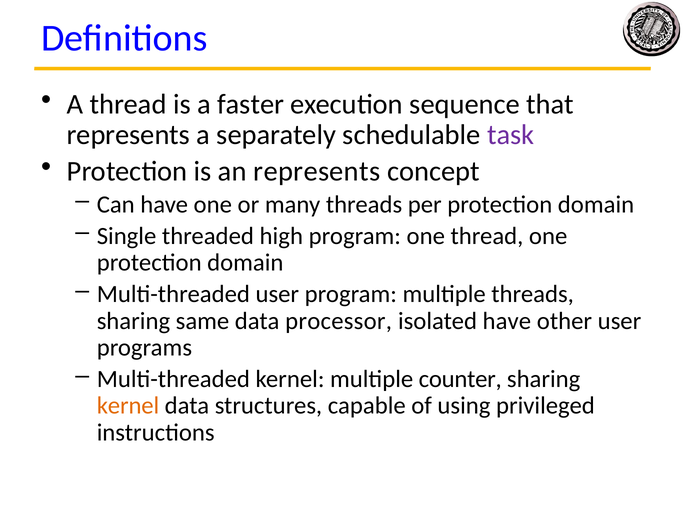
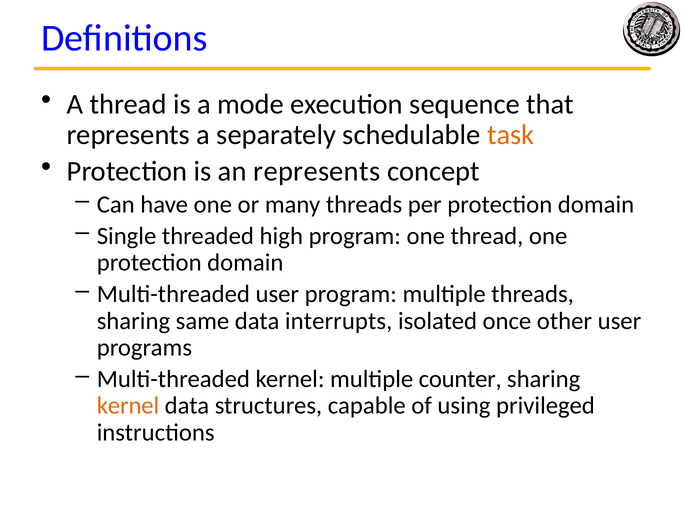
faster: faster -> mode
task colour: purple -> orange
processor: processor -> interrupts
isolated have: have -> once
